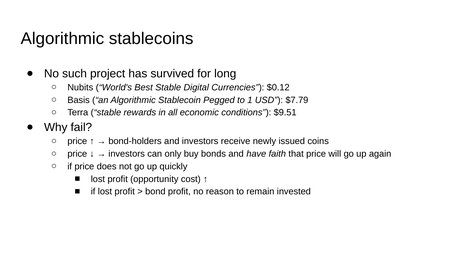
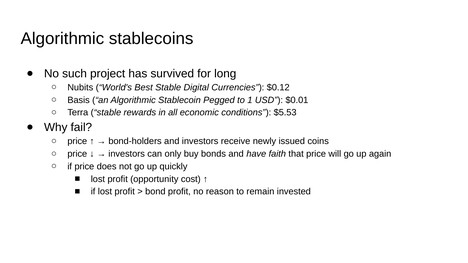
$7.79: $7.79 -> $0.01
$9.51: $9.51 -> $5.53
